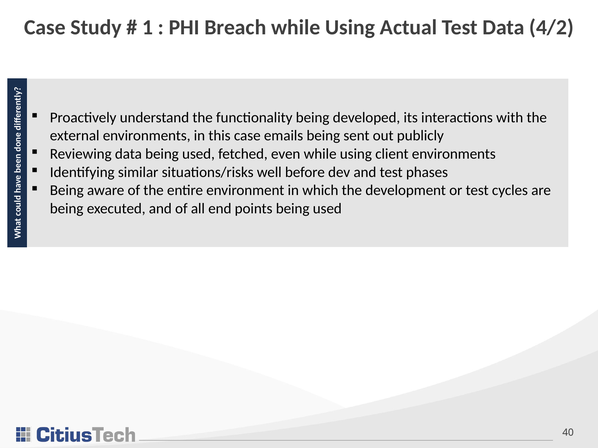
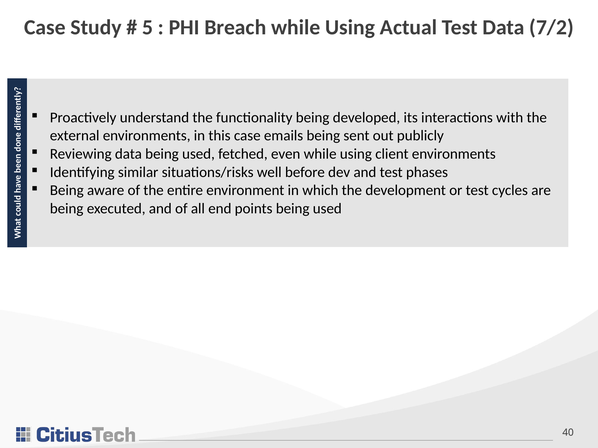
1: 1 -> 5
4/2: 4/2 -> 7/2
